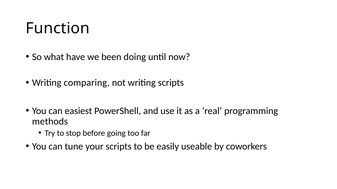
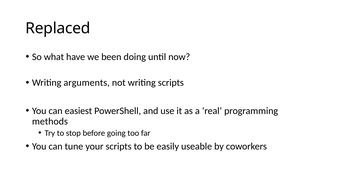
Function: Function -> Replaced
comparing: comparing -> arguments
